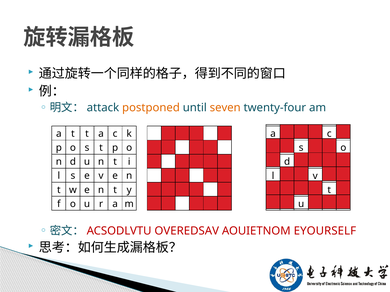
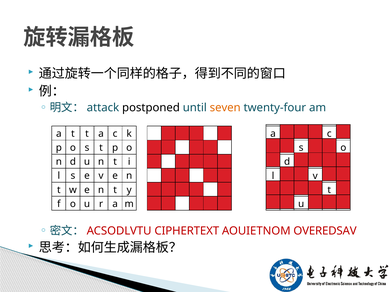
postponed colour: orange -> black
OVEREDSAV: OVEREDSAV -> CIPHERTEXT
EYOURSELF: EYOURSELF -> OVEREDSAV
